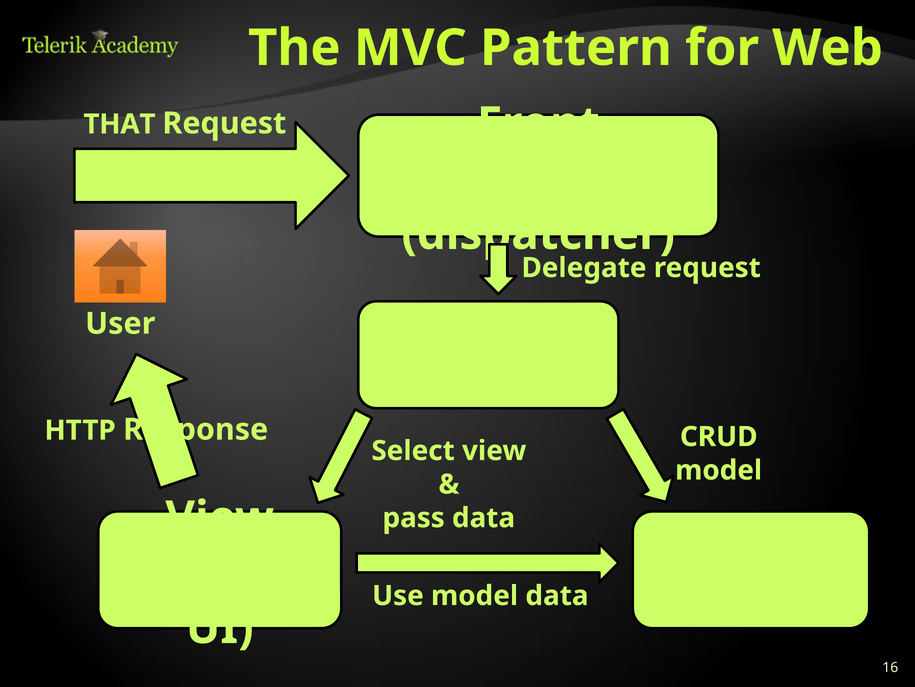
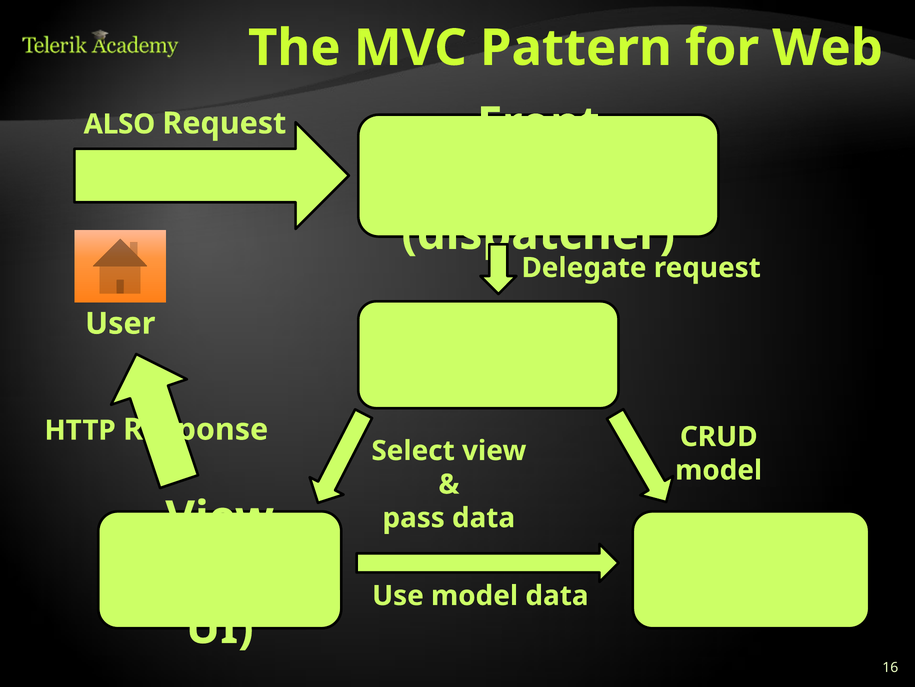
THAT: THAT -> ALSO
